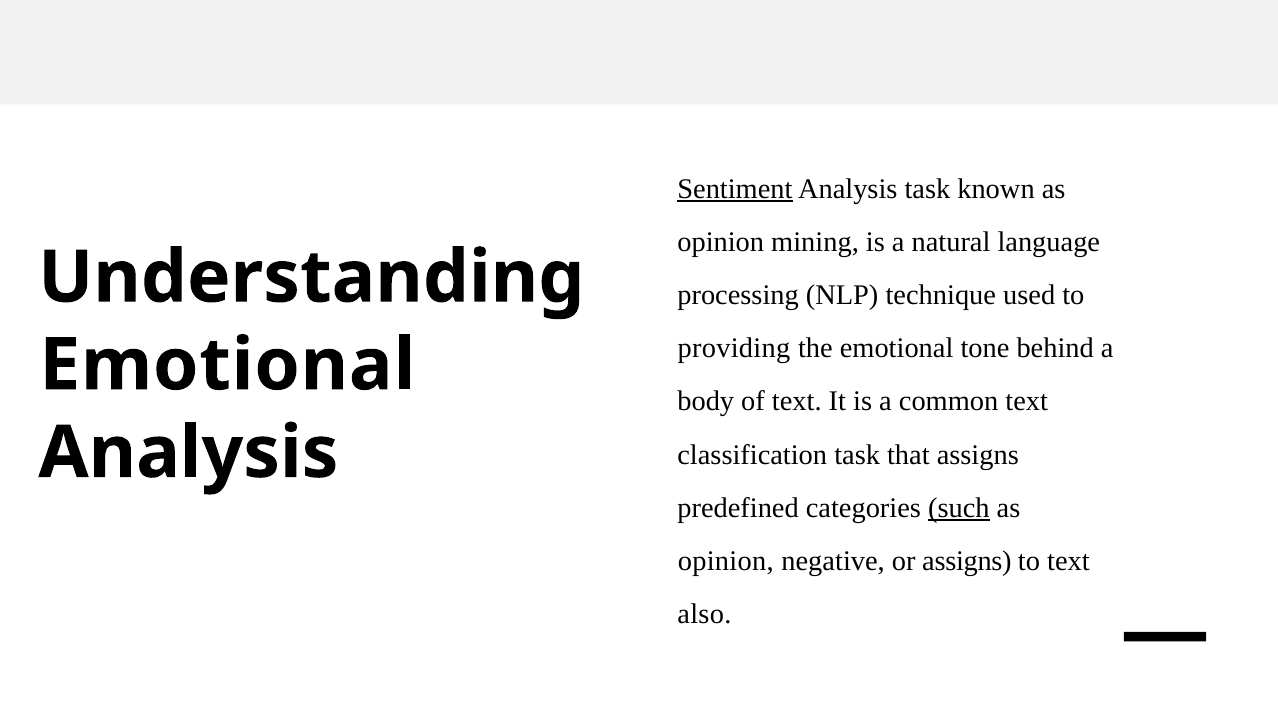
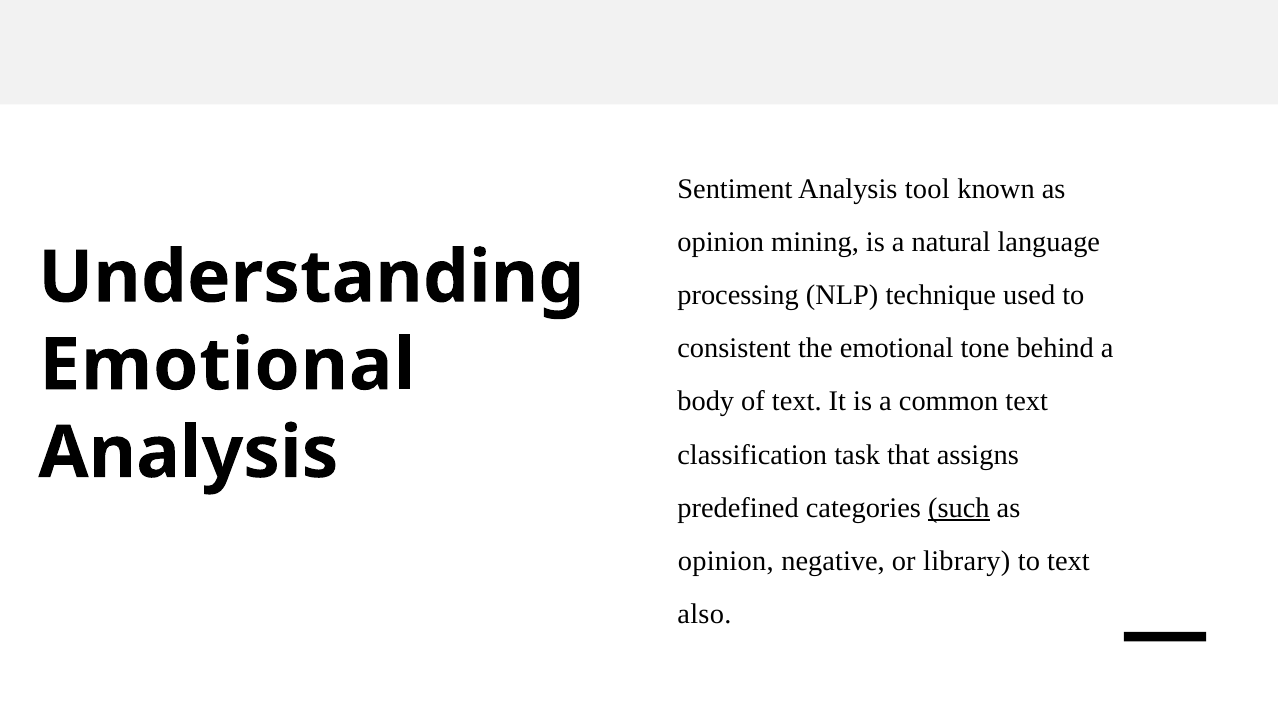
Sentiment underline: present -> none
Analysis task: task -> tool
providing: providing -> consistent
or assigns: assigns -> library
